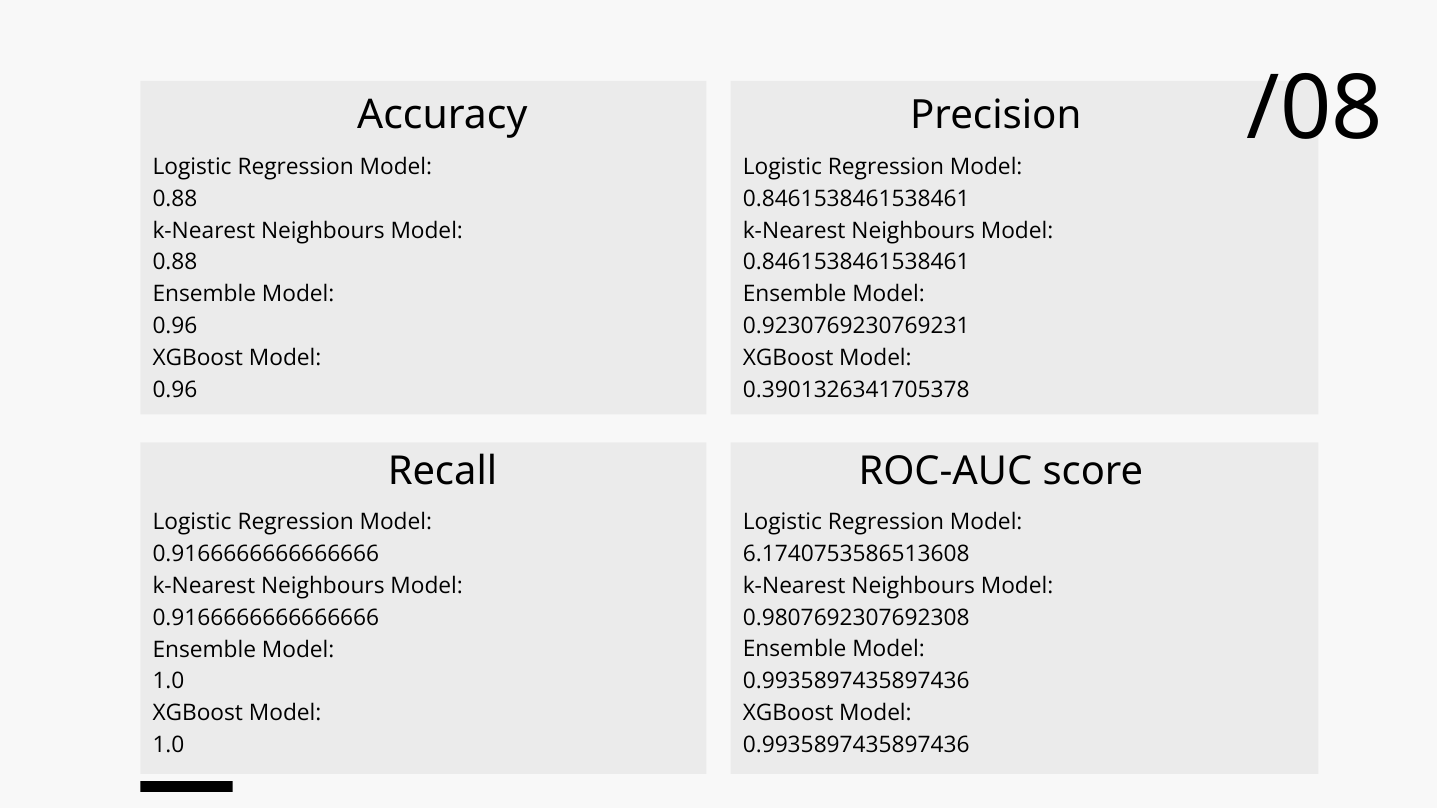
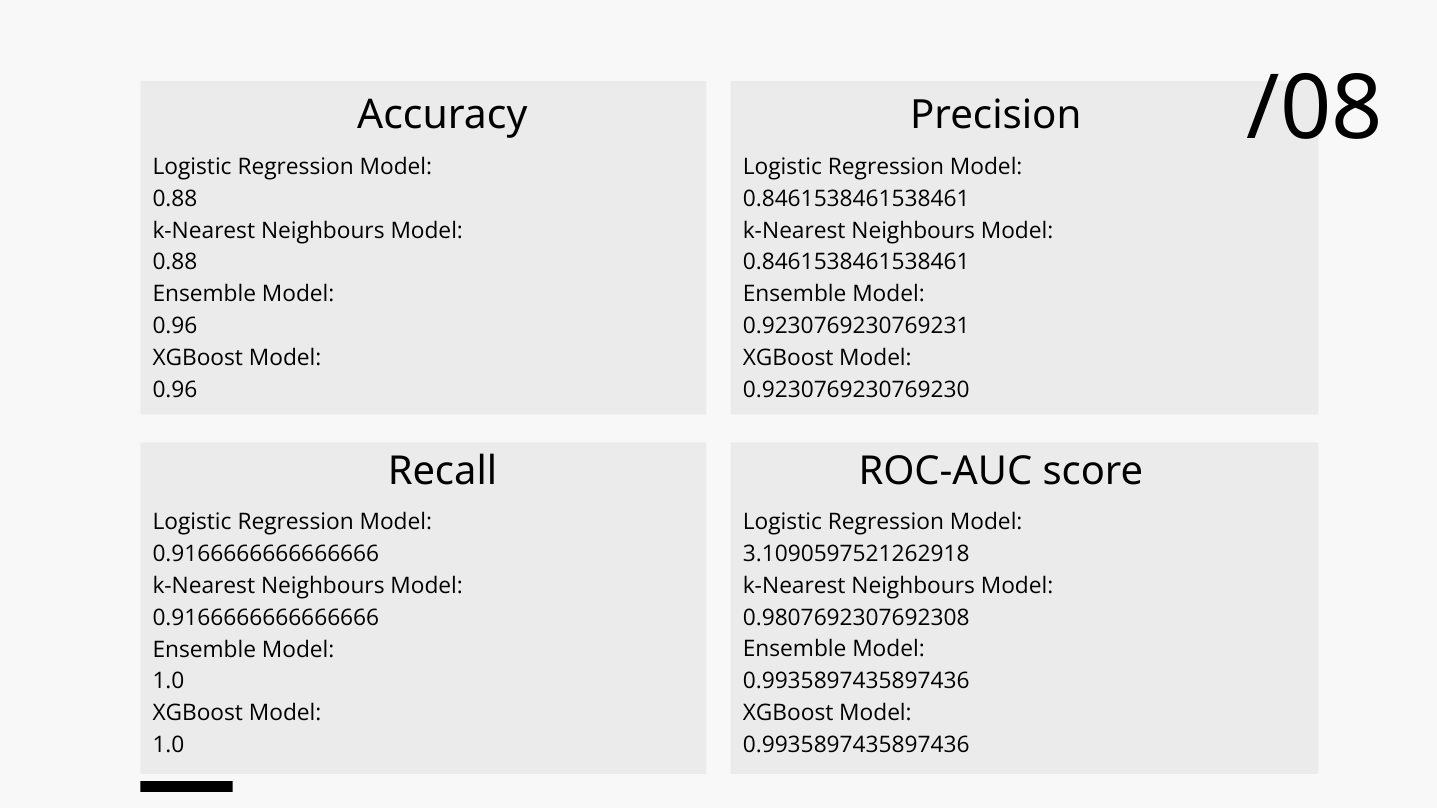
0.3901326341705378: 0.3901326341705378 -> 0.9230769230769230
6.1740753586513608: 6.1740753586513608 -> 3.1090597521262918
